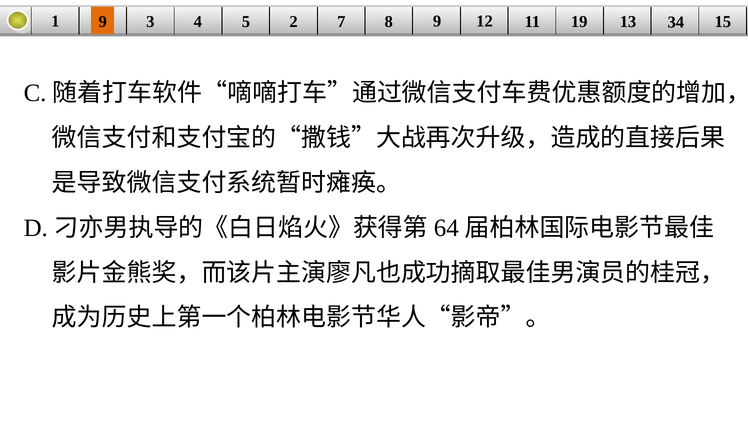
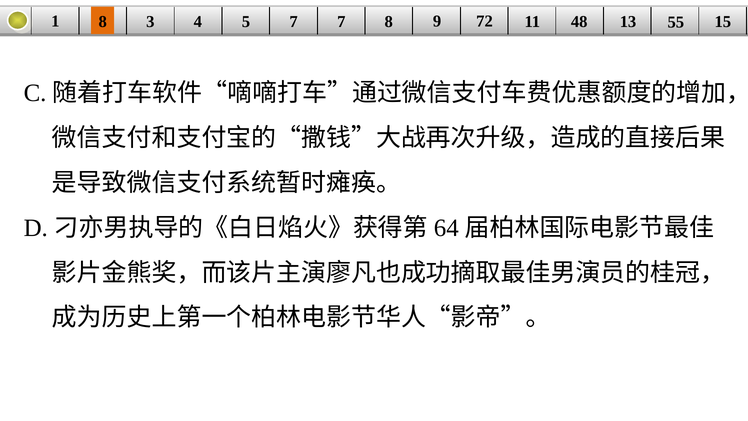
1 9: 9 -> 8
5 2: 2 -> 7
12: 12 -> 72
19: 19 -> 48
34: 34 -> 55
